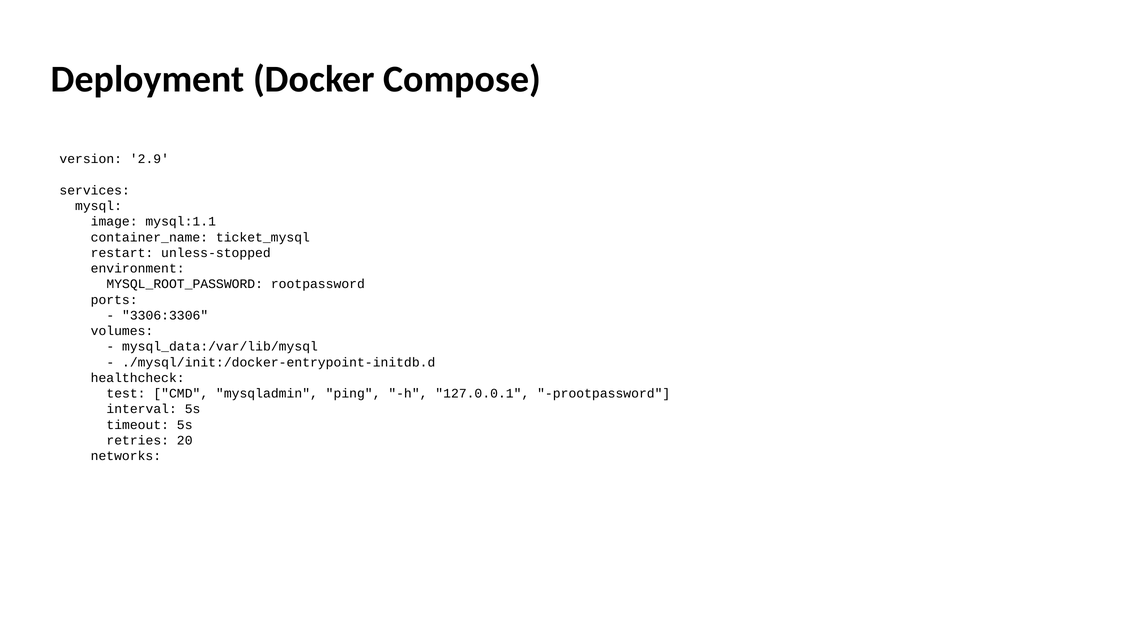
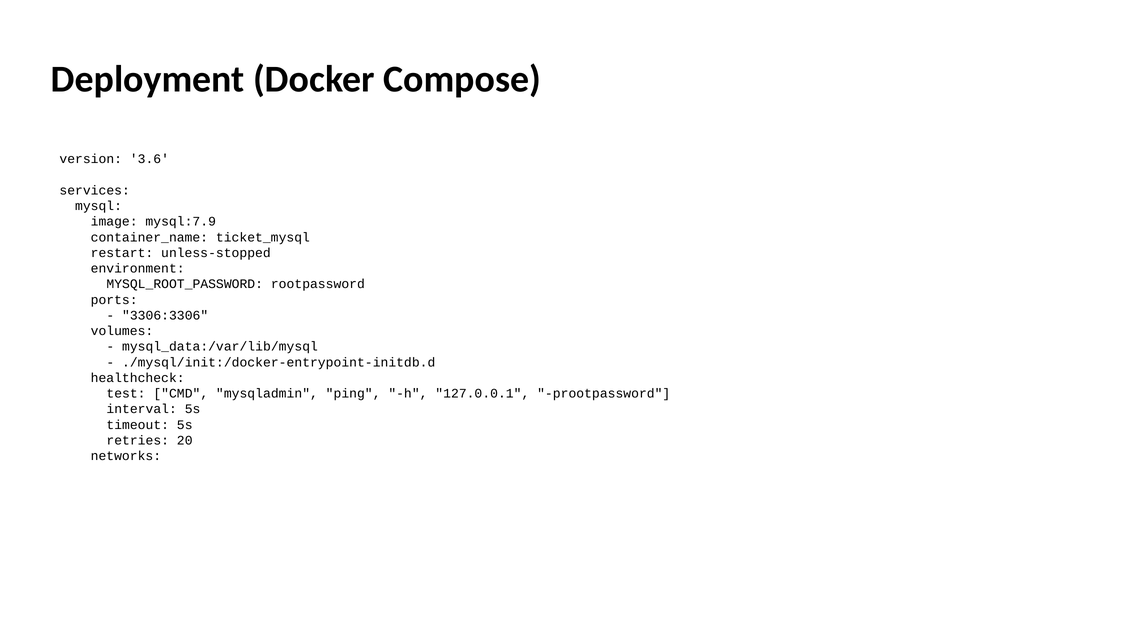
2.9: 2.9 -> 3.6
mysql:1.1: mysql:1.1 -> mysql:7.9
